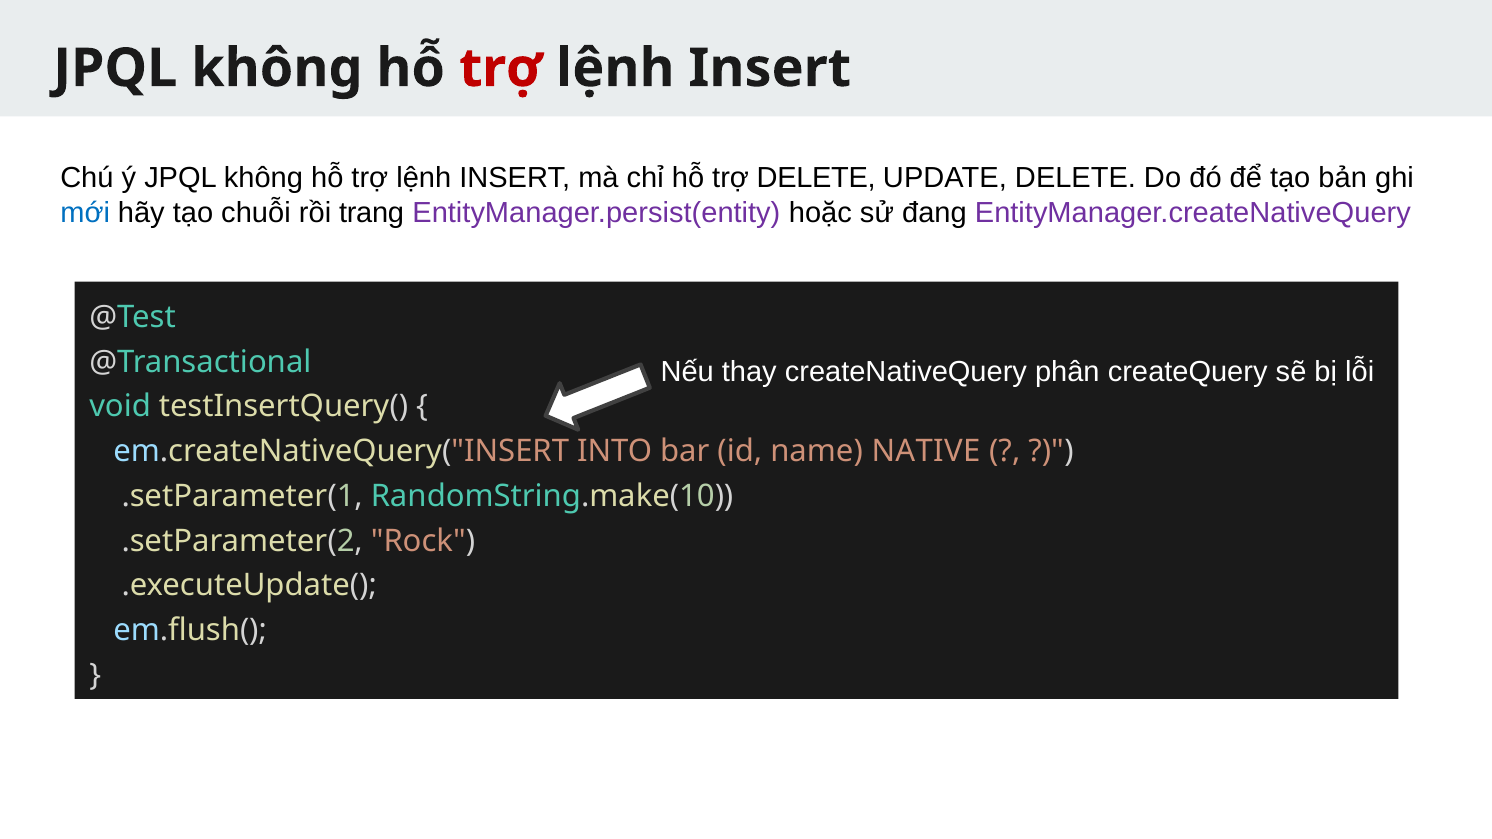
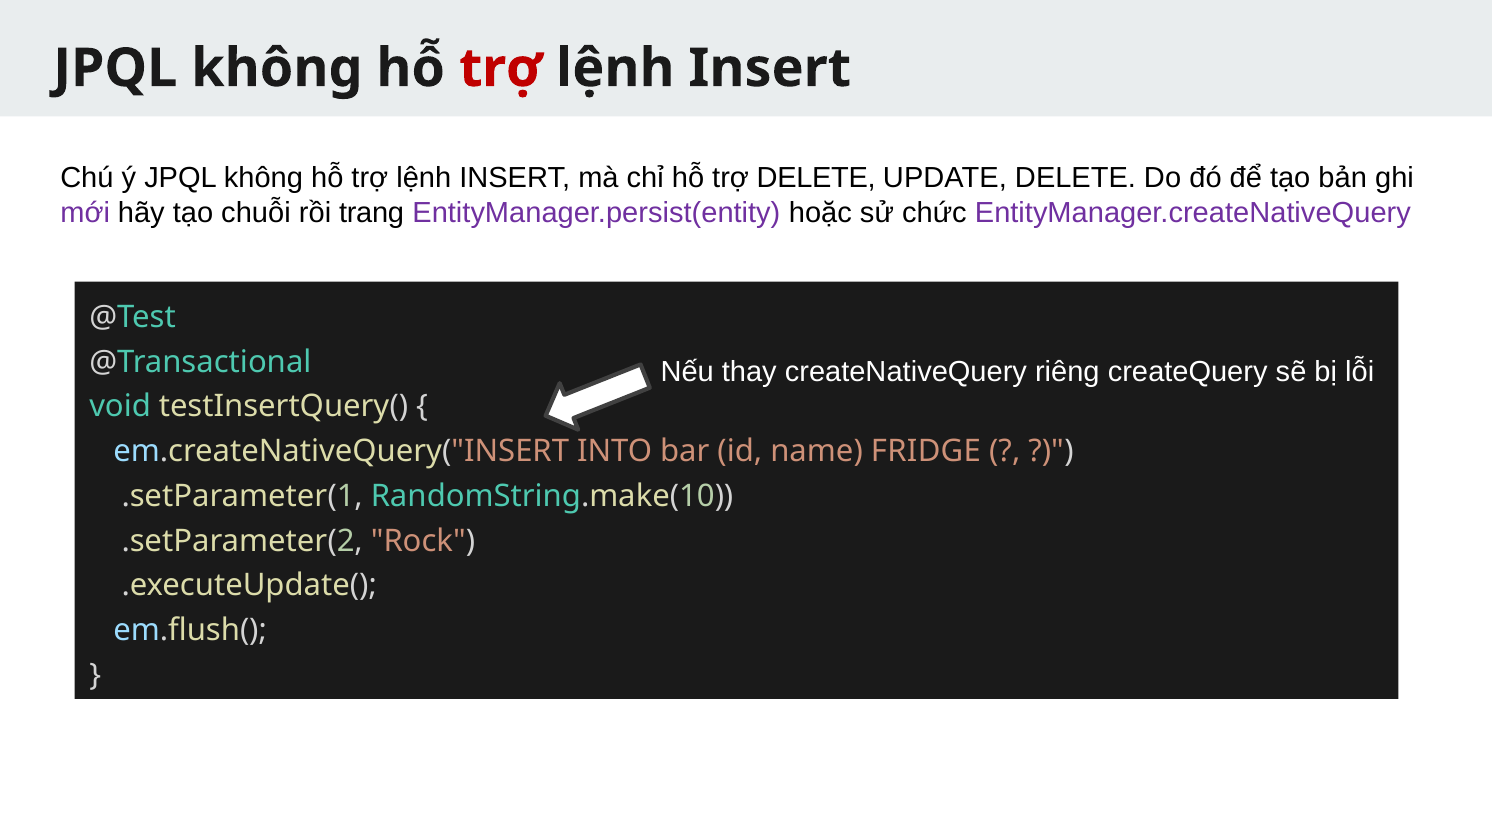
mới colour: blue -> purple
đang: đang -> chức
phân: phân -> riêng
NATIVE: NATIVE -> FRIDGE
